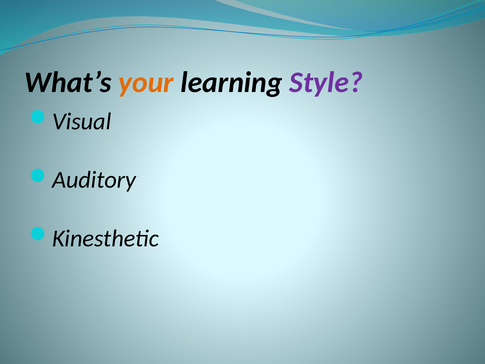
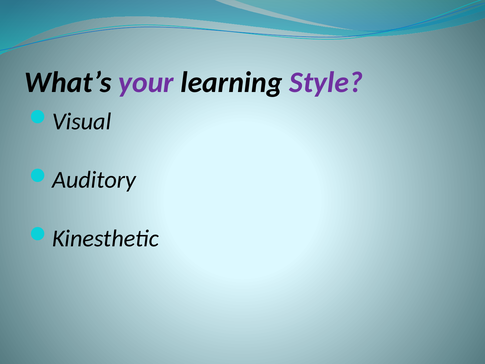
your colour: orange -> purple
